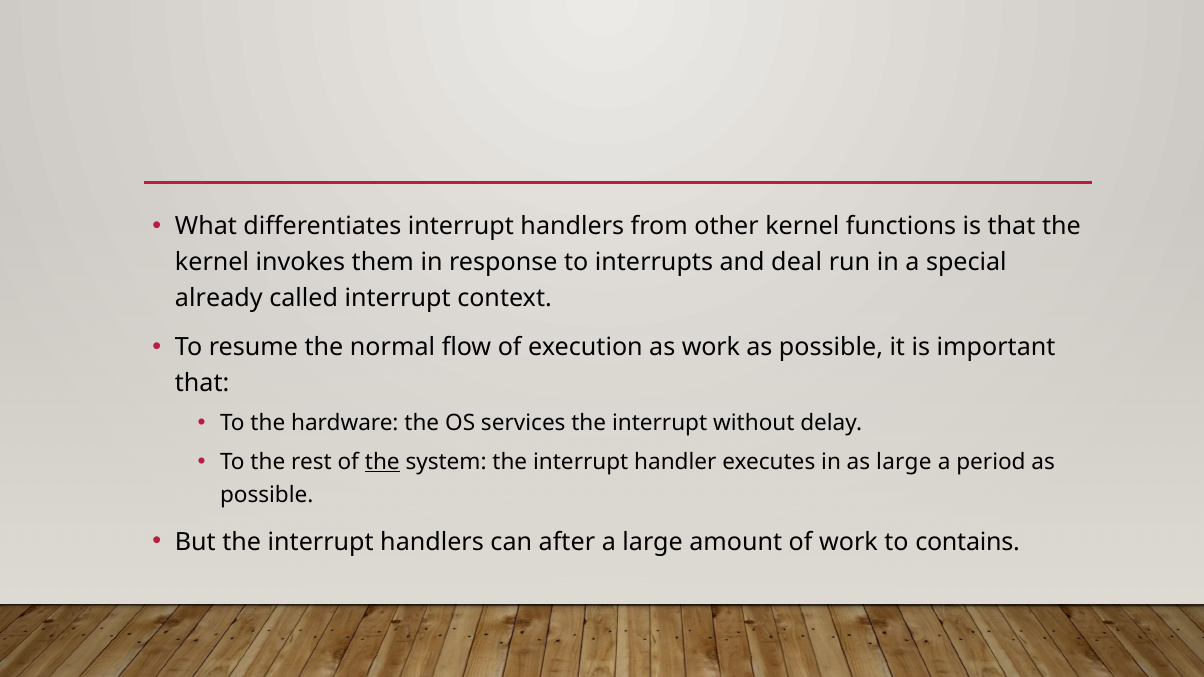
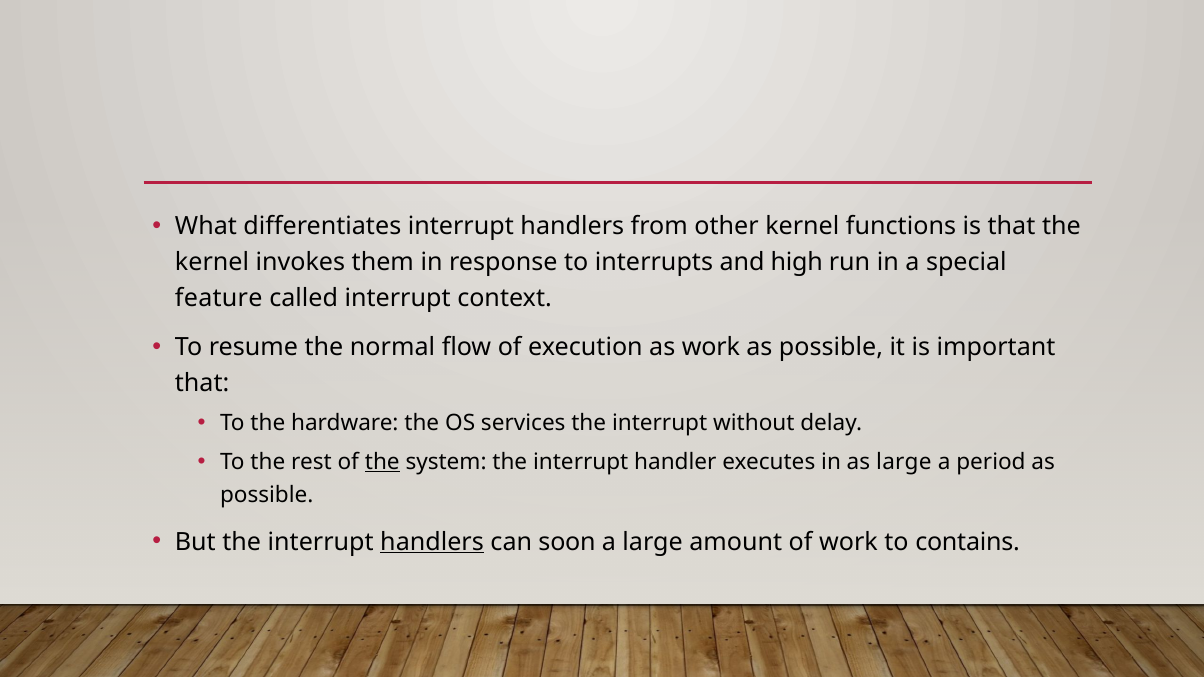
deal: deal -> high
already: already -> feature
handlers at (432, 542) underline: none -> present
after: after -> soon
